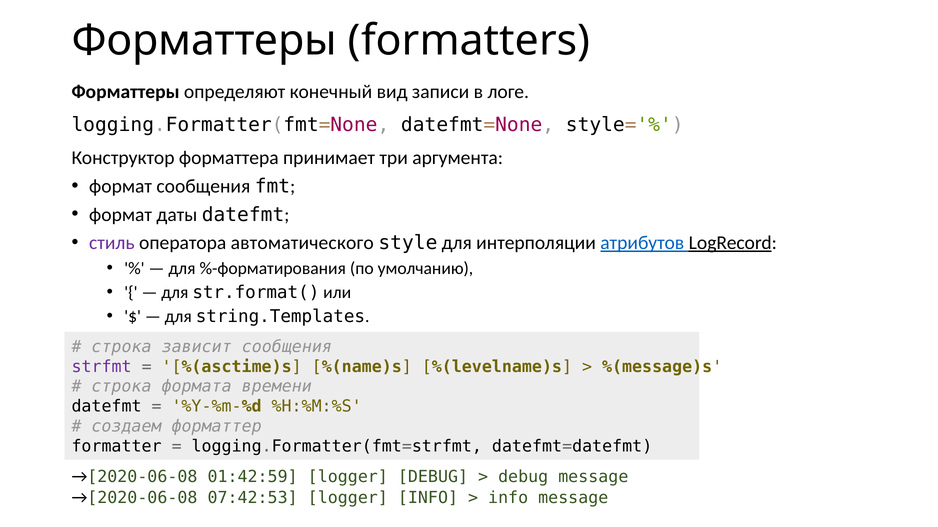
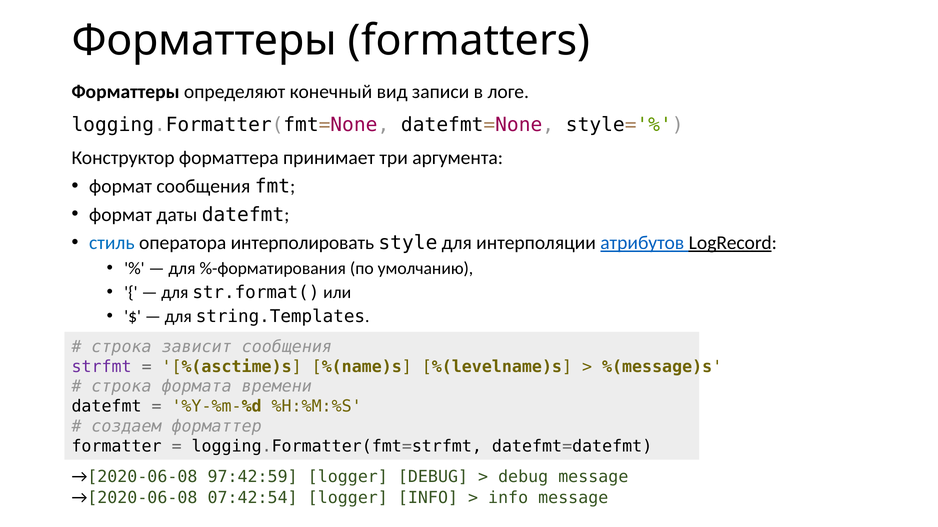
стиль colour: purple -> blue
автоматического: автоматического -> интерполировать
01:42:59: 01:42:59 -> 97:42:59
07:42:53: 07:42:53 -> 07:42:54
